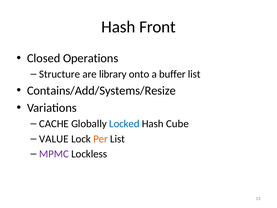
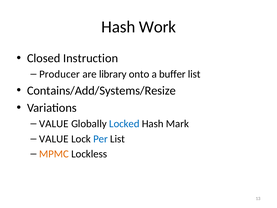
Front: Front -> Work
Operations: Operations -> Instruction
Structure: Structure -> Producer
CACHE at (54, 124): CACHE -> VALUE
Cube: Cube -> Mark
Per colour: orange -> blue
MPMC colour: purple -> orange
